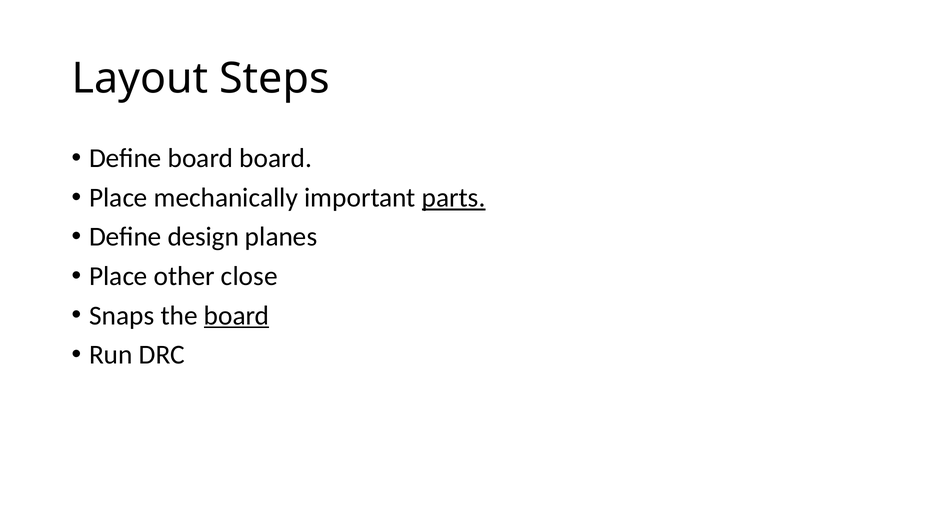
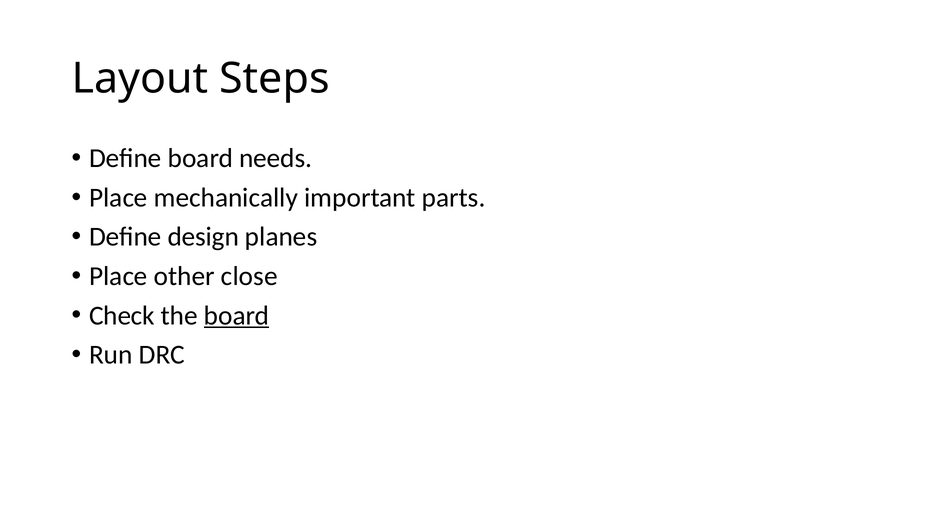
board board: board -> needs
parts underline: present -> none
Snaps: Snaps -> Check
